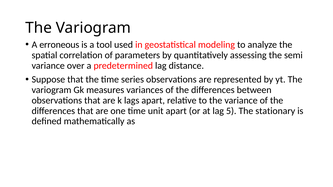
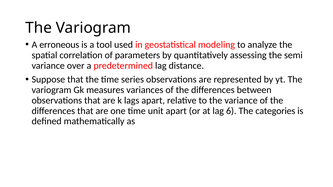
5: 5 -> 6
stationary: stationary -> categories
